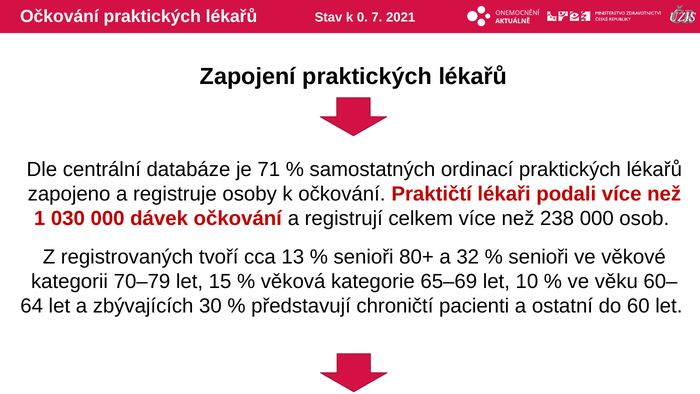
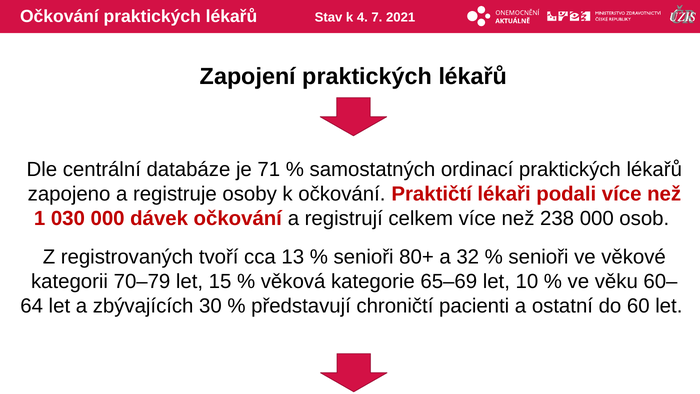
0: 0 -> 4
